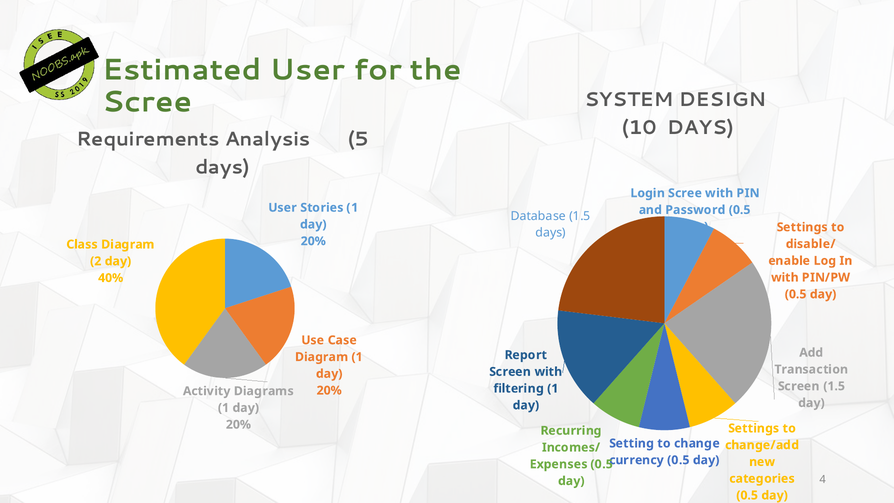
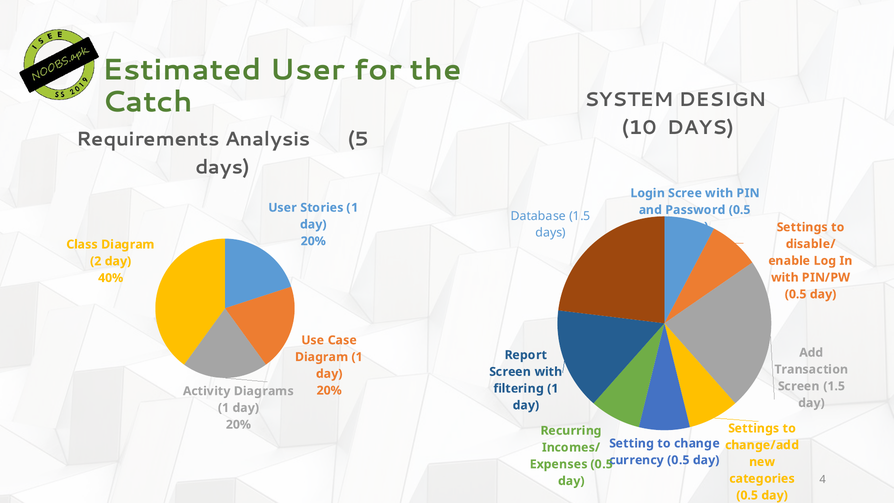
Scree at (147, 102): Scree -> Catch
